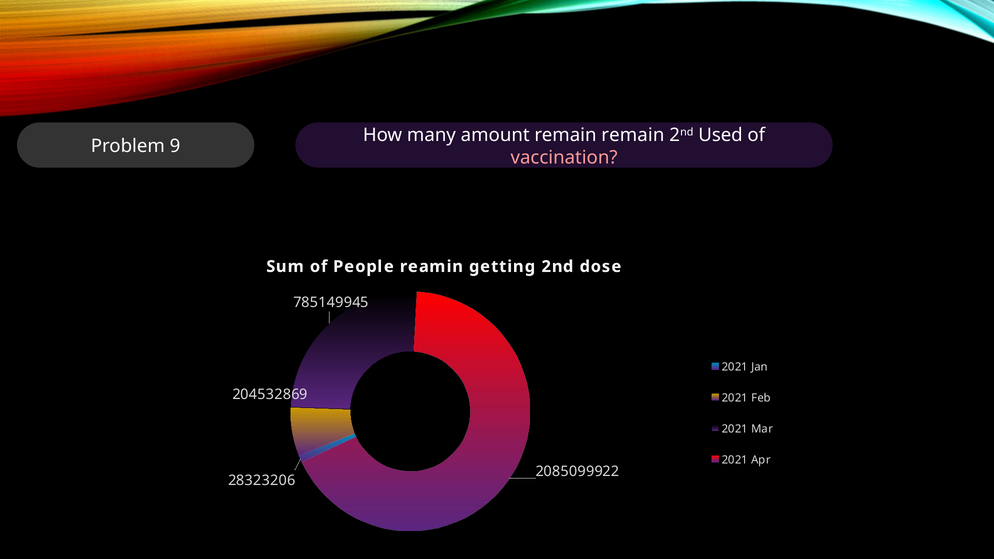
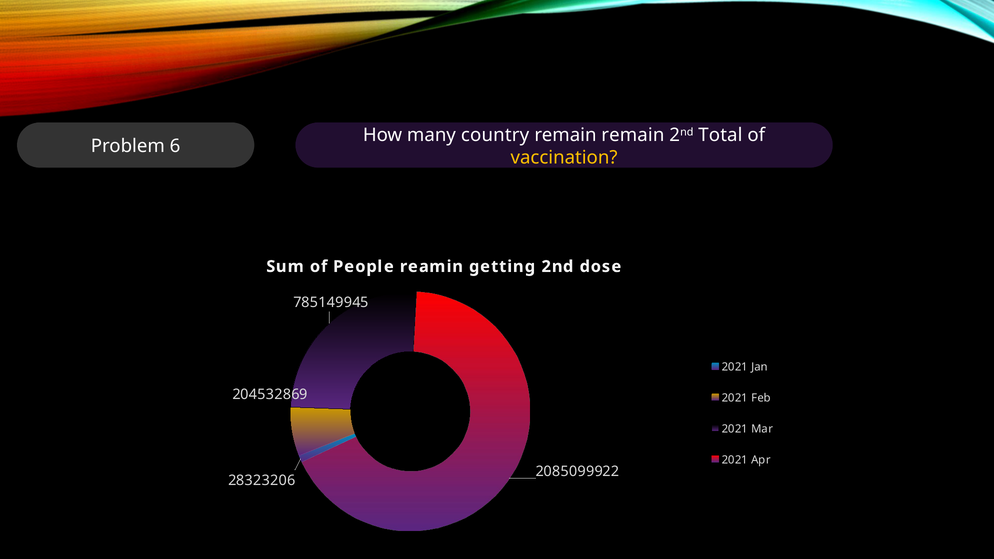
amount: amount -> country
Used: Used -> Total
9: 9 -> 6
vaccination colour: pink -> yellow
